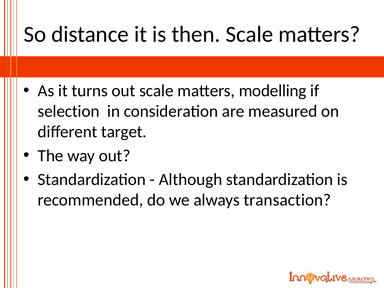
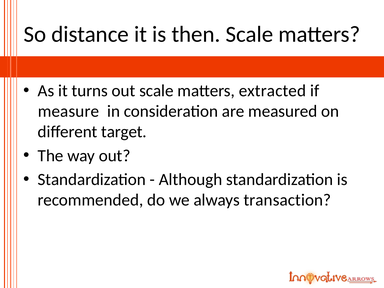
modelling: modelling -> extracted
selection: selection -> measure
